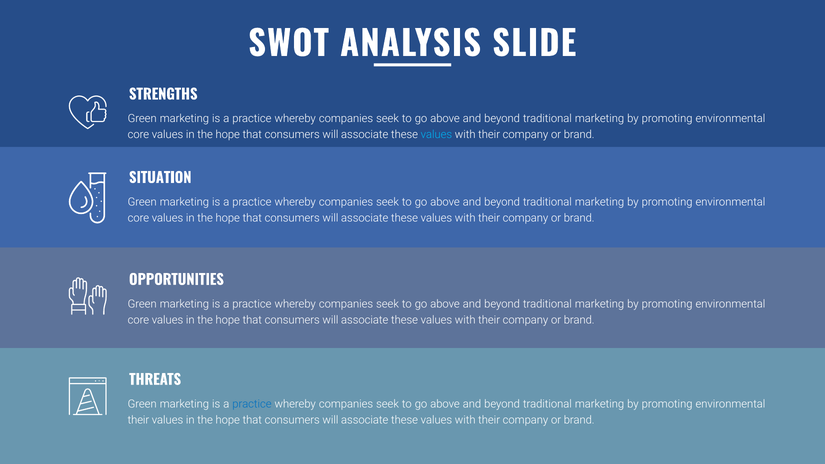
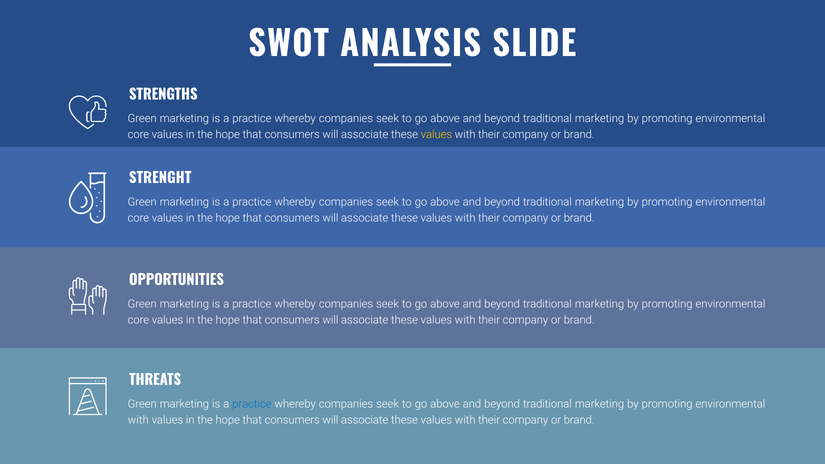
values at (436, 135) colour: light blue -> yellow
SITUATION: SITUATION -> STRENGHT
their at (138, 420): their -> with
